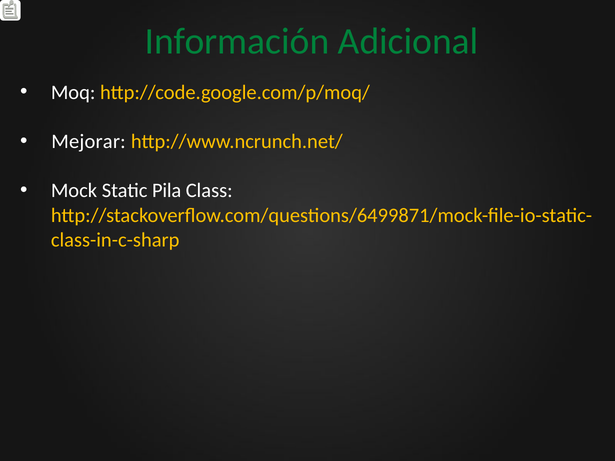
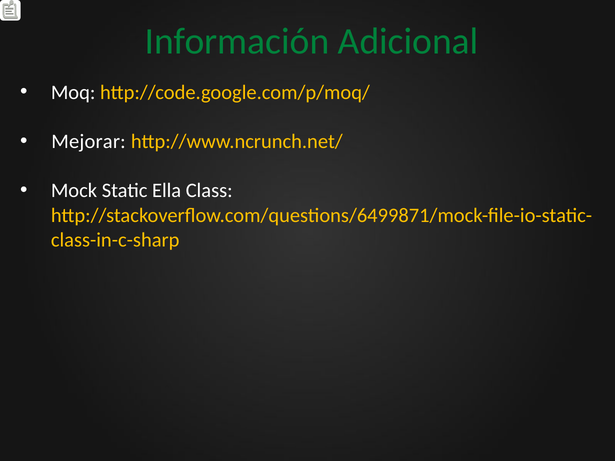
Pila: Pila -> Ella
